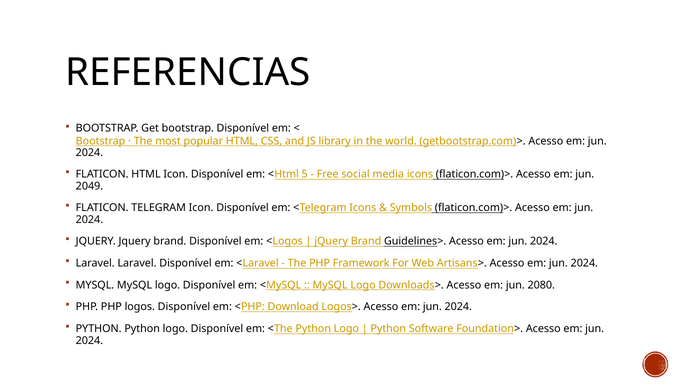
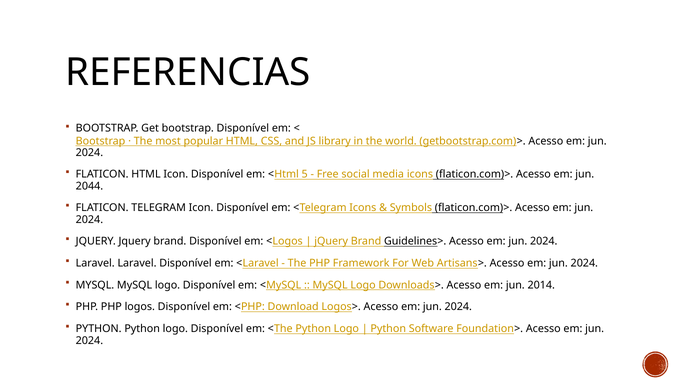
2049: 2049 -> 2044
2080: 2080 -> 2014
